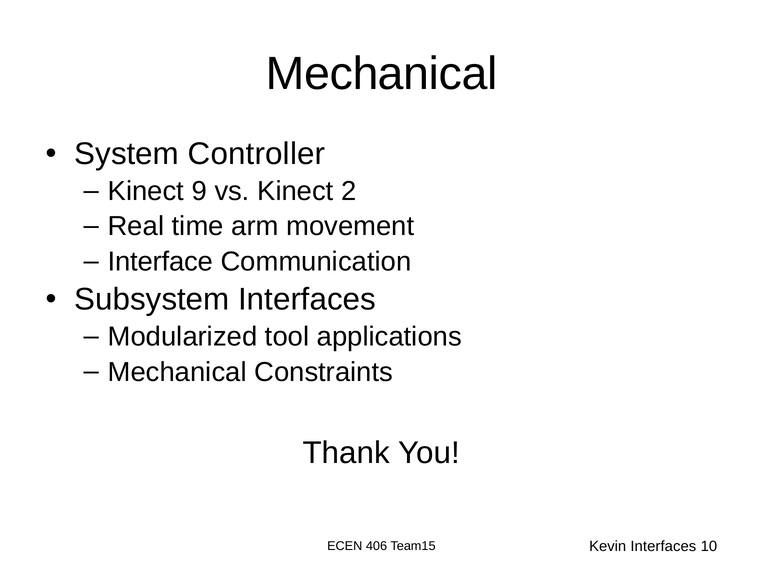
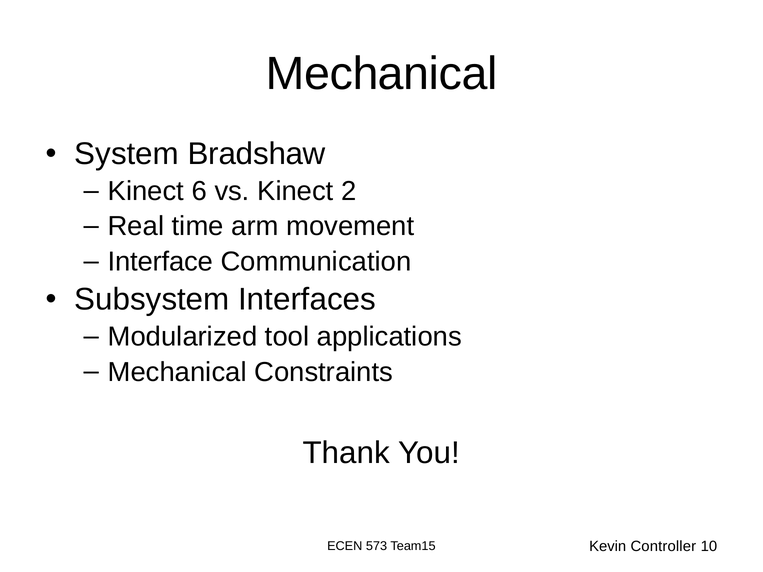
Controller: Controller -> Bradshaw
9: 9 -> 6
Kevin Interfaces: Interfaces -> Controller
406: 406 -> 573
